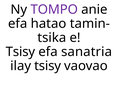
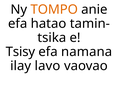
TOMPO colour: purple -> orange
sanatria: sanatria -> namana
ilay tsisy: tsisy -> lavo
